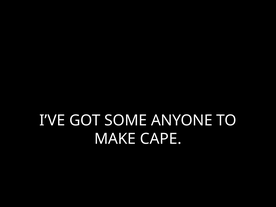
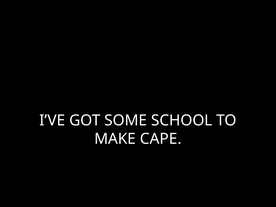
ANYONE: ANYONE -> SCHOOL
